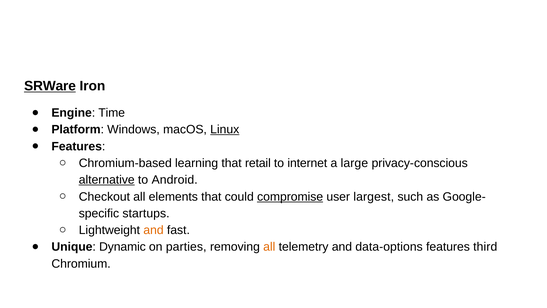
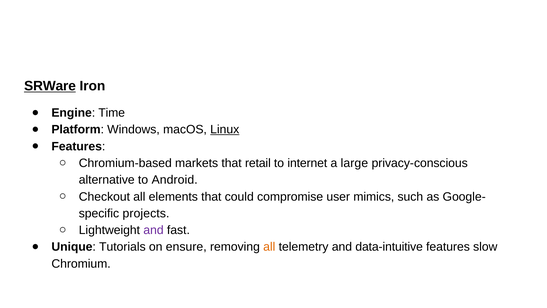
learning: learning -> markets
alternative underline: present -> none
compromise underline: present -> none
largest: largest -> mimics
startups: startups -> projects
and at (153, 230) colour: orange -> purple
Dynamic: Dynamic -> Tutorials
parties: parties -> ensure
data-options: data-options -> data-intuitive
third: third -> slow
